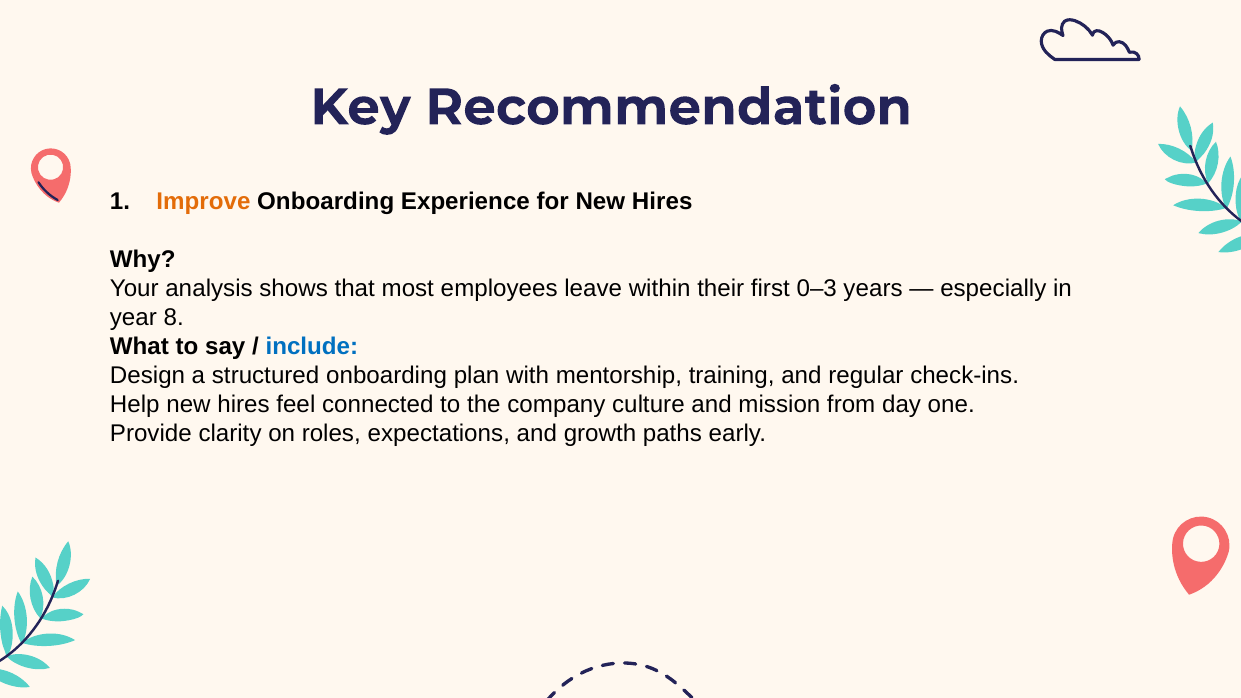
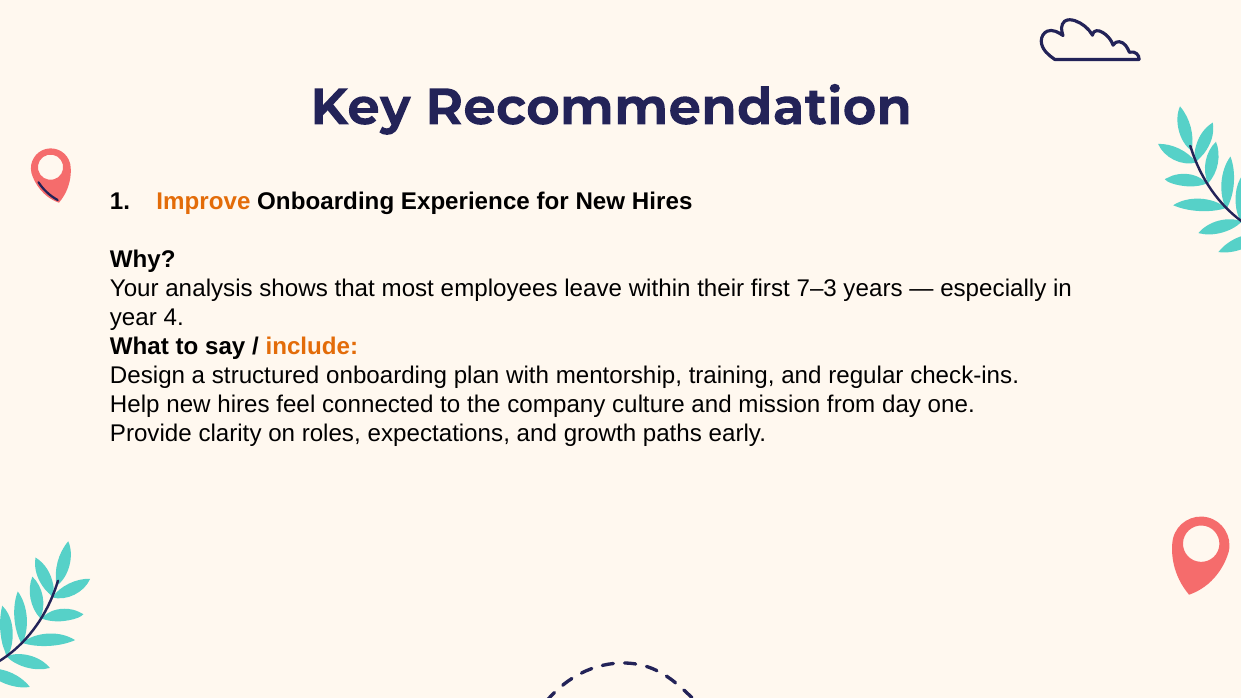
0–3: 0–3 -> 7–3
8: 8 -> 4
include colour: blue -> orange
